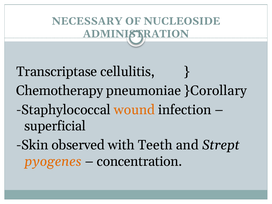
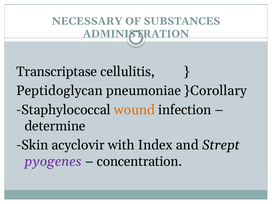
NUCLEOSIDE: NUCLEOSIDE -> SUBSTANCES
Chemotherapy: Chemotherapy -> Peptidoglycan
superficial: superficial -> determine
observed: observed -> acyclovir
Teeth: Teeth -> Index
pyogenes colour: orange -> purple
